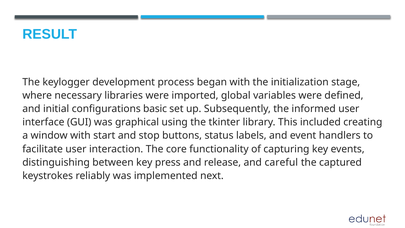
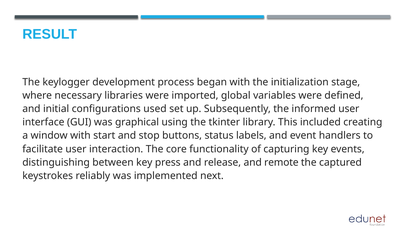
basic: basic -> used
careful: careful -> remote
